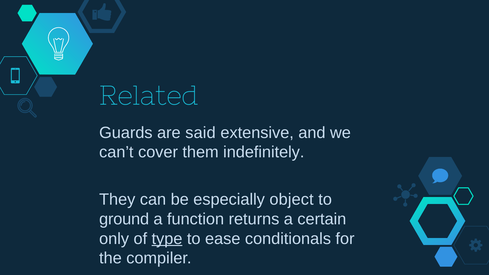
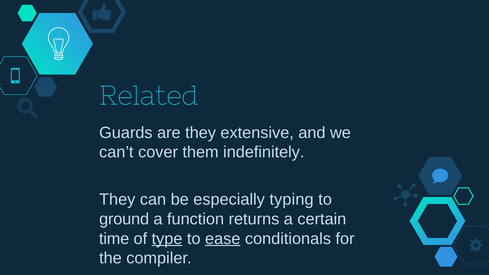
are said: said -> they
object: object -> typing
only: only -> time
ease underline: none -> present
